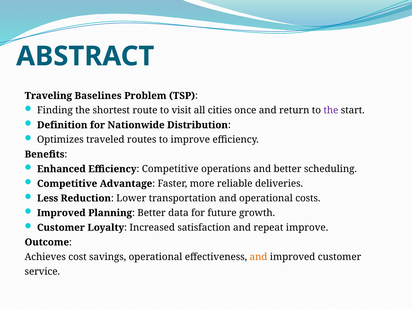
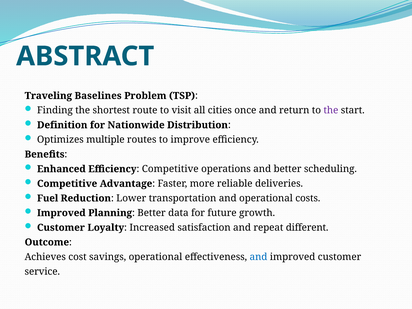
traveled: traveled -> multiple
Less: Less -> Fuel
repeat improve: improve -> different
and at (258, 257) colour: orange -> blue
